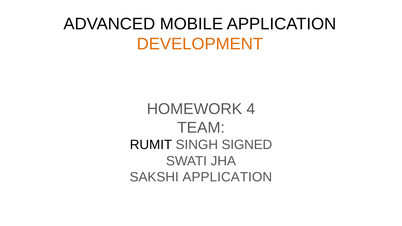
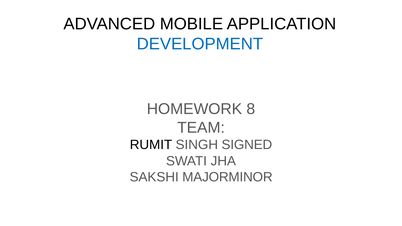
DEVELOPMENT colour: orange -> blue
4: 4 -> 8
SAKSHI APPLICATION: APPLICATION -> MAJORMINOR
